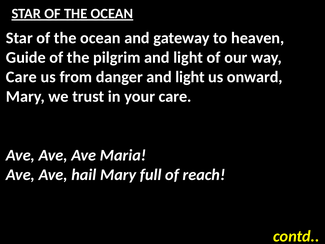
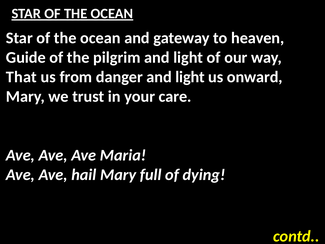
Care at (21, 77): Care -> That
reach: reach -> dying
